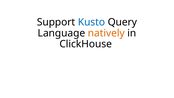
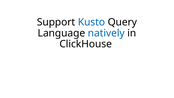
natively colour: orange -> blue
